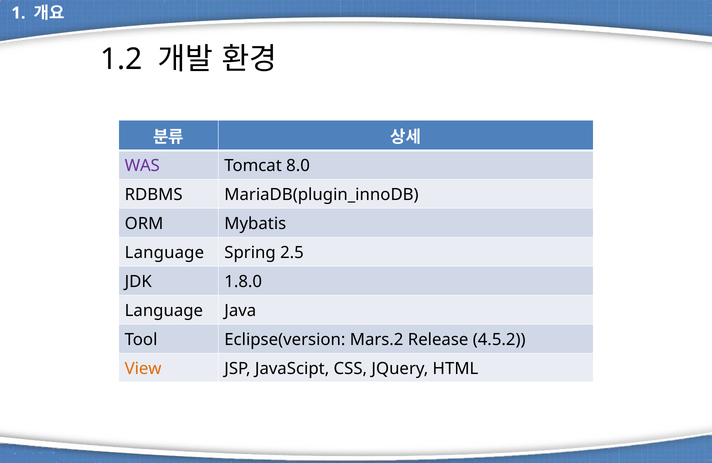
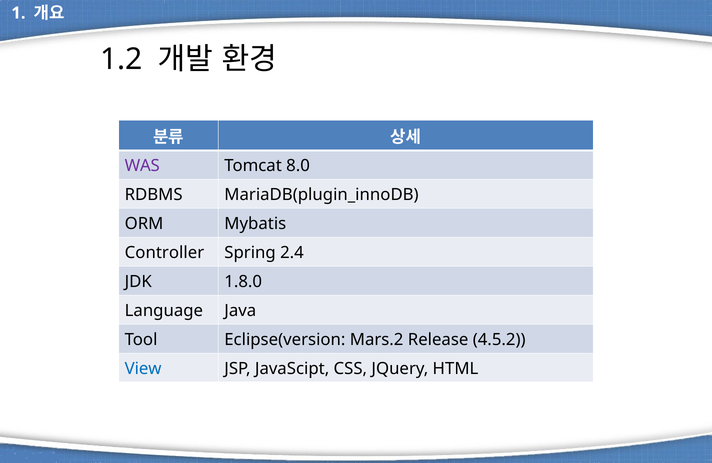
Language at (164, 253): Language -> Controller
2.5: 2.5 -> 2.4
View colour: orange -> blue
